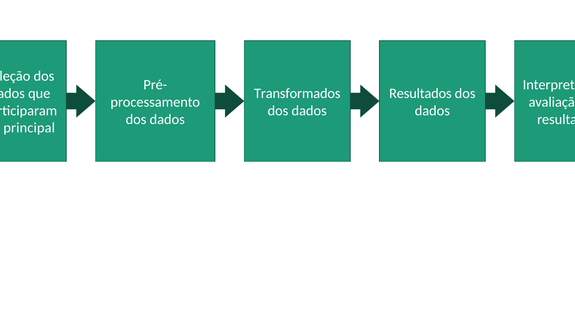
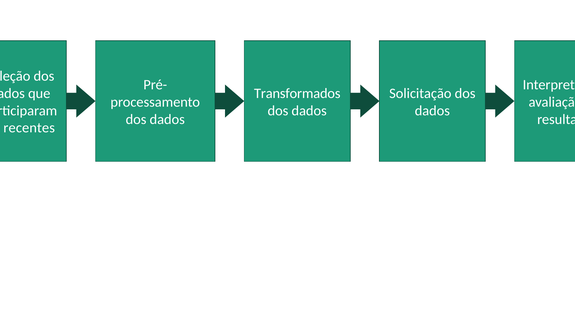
Resultados at (420, 94): Resultados -> Solicitação
principal: principal -> recentes
